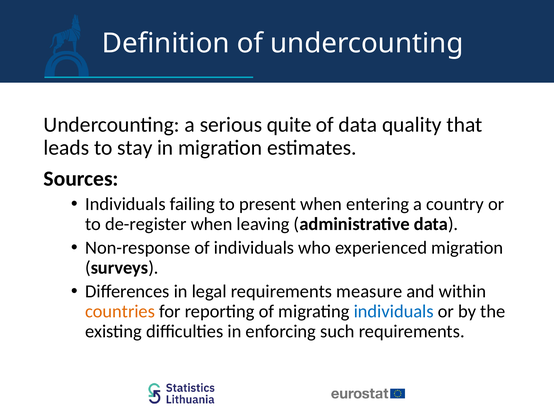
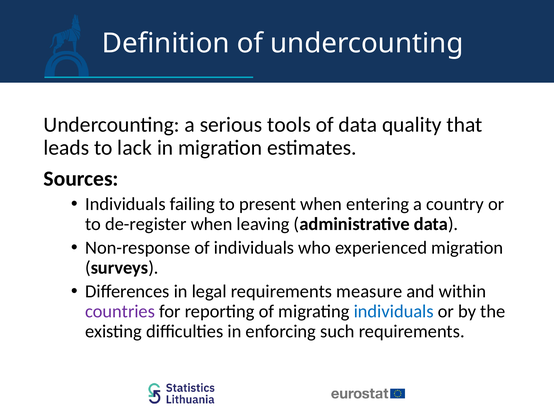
quite: quite -> tools
stay: stay -> lack
countries colour: orange -> purple
